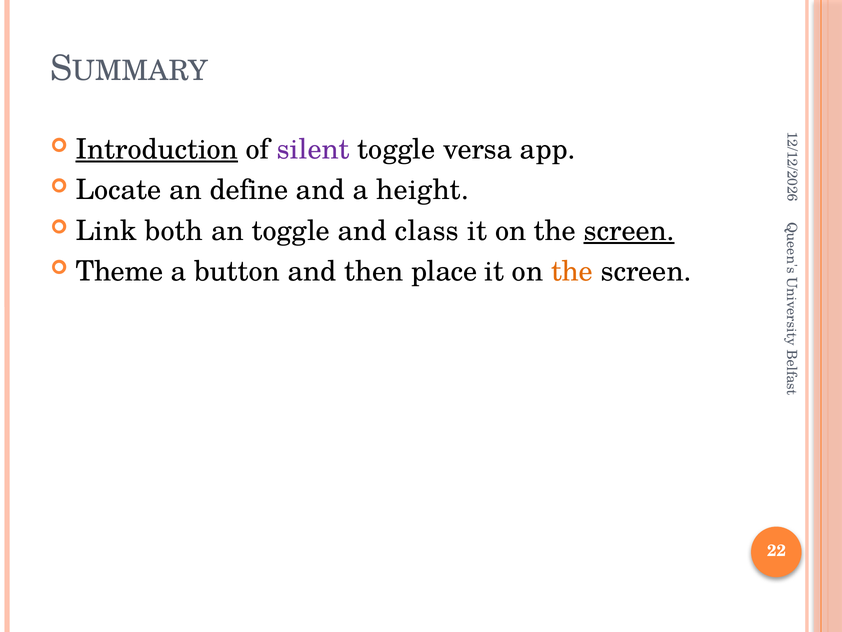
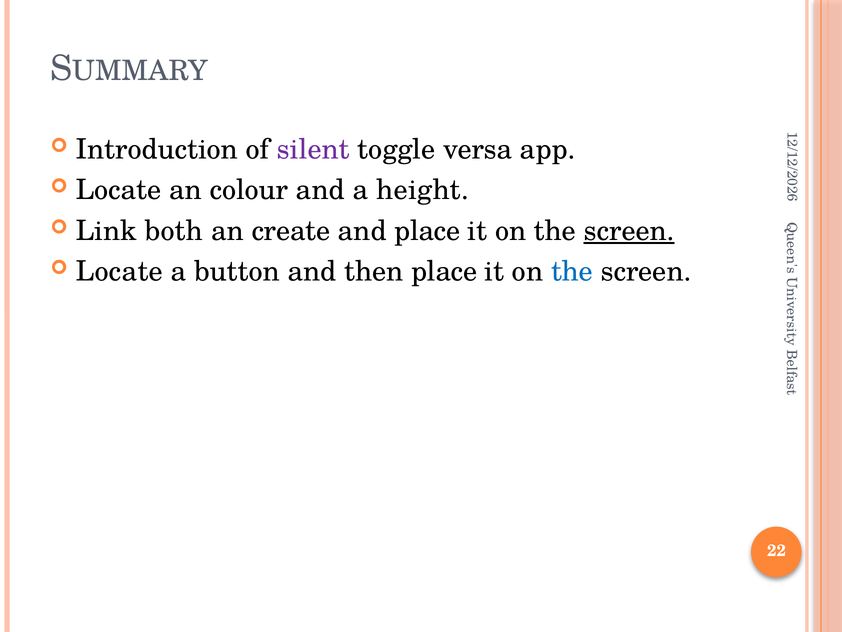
Introduction underline: present -> none
define: define -> colour
an toggle: toggle -> create
and class: class -> place
Theme at (119, 271): Theme -> Locate
the at (572, 271) colour: orange -> blue
